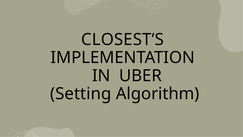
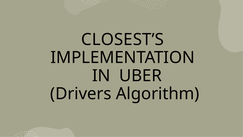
Setting: Setting -> Drivers
